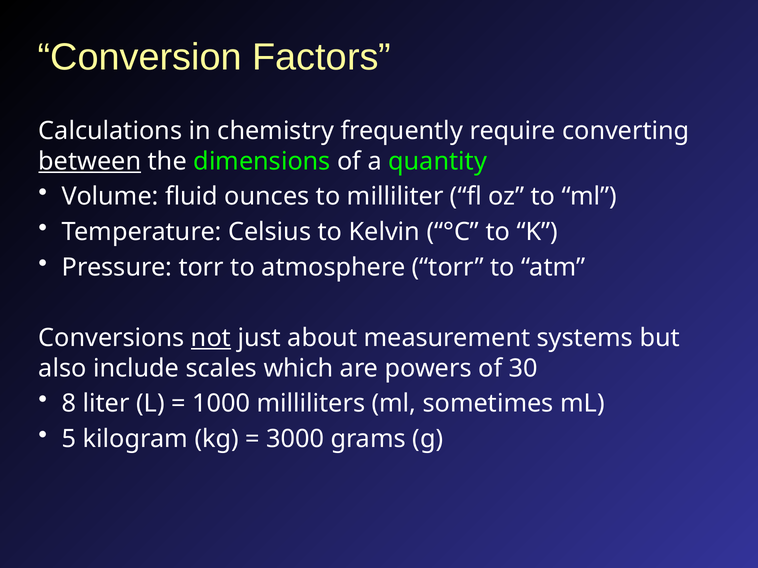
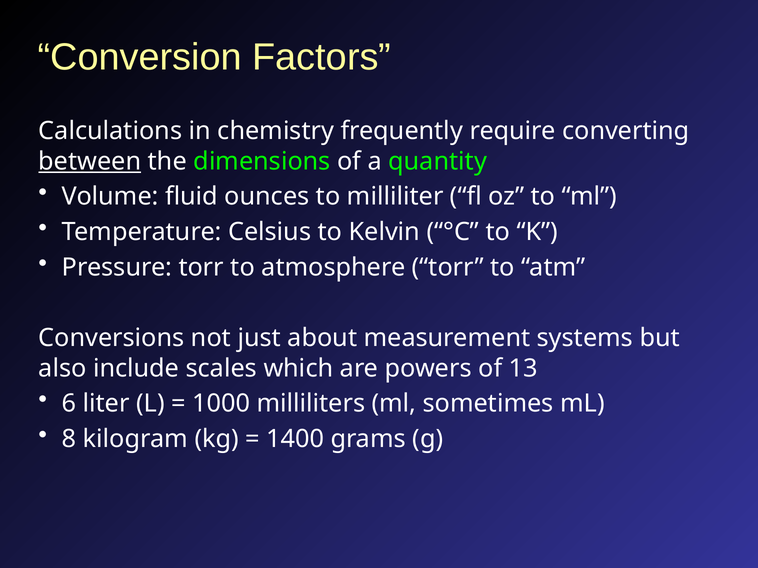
not underline: present -> none
30: 30 -> 13
8: 8 -> 6
5: 5 -> 8
3000: 3000 -> 1400
